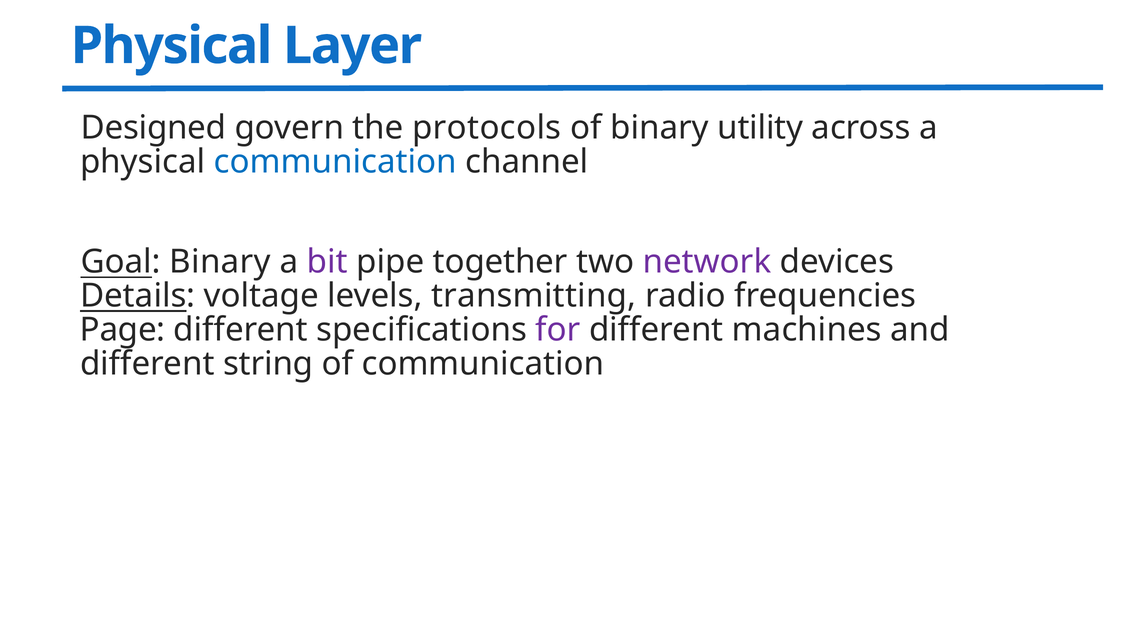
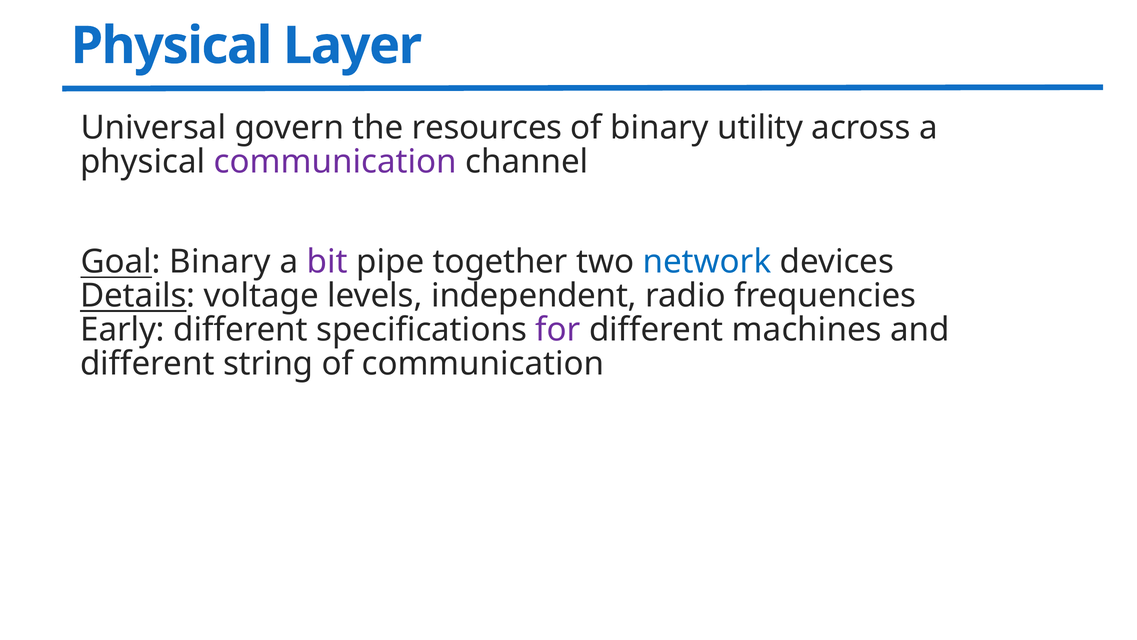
Designed: Designed -> Universal
protocols: protocols -> resources
communication at (335, 162) colour: blue -> purple
network colour: purple -> blue
transmitting: transmitting -> independent
Page: Page -> Early
